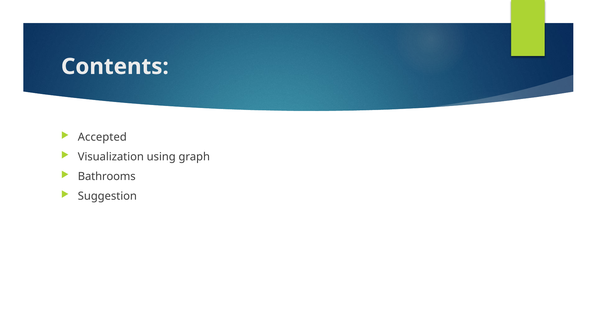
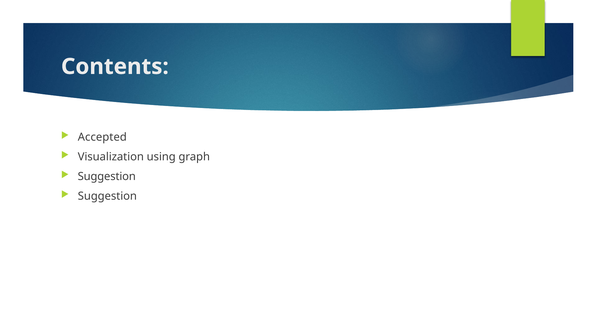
Bathrooms at (107, 177): Bathrooms -> Suggestion
